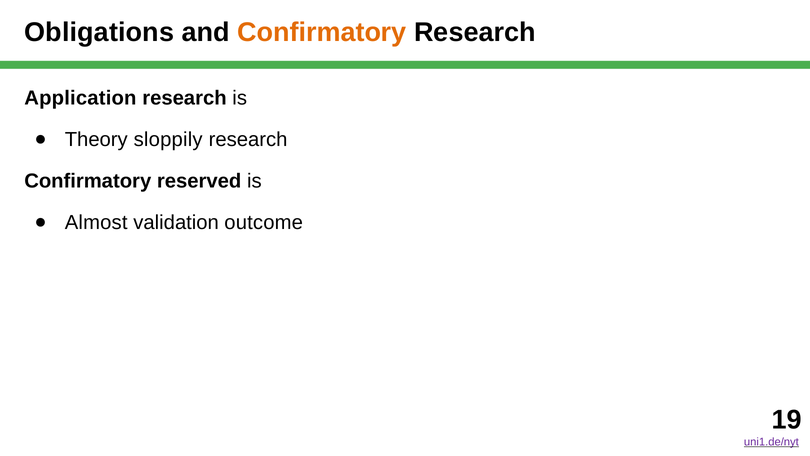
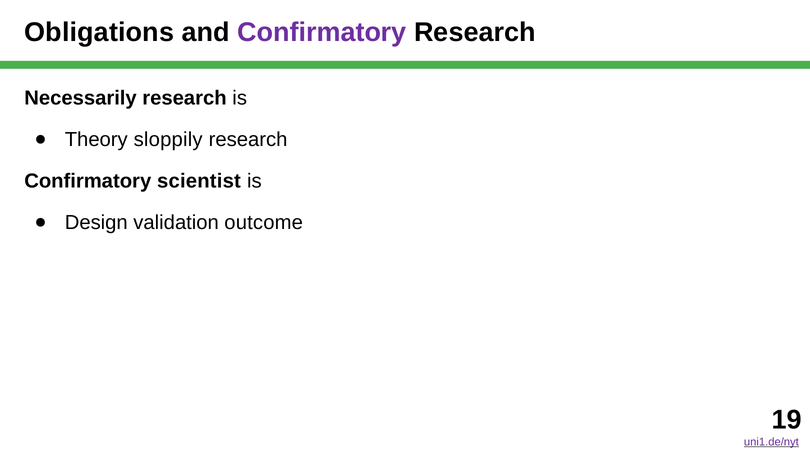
Confirmatory at (322, 32) colour: orange -> purple
Application: Application -> Necessarily
reserved: reserved -> scientist
Almost: Almost -> Design
